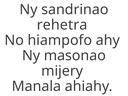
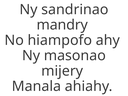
rehetra: rehetra -> mandry
